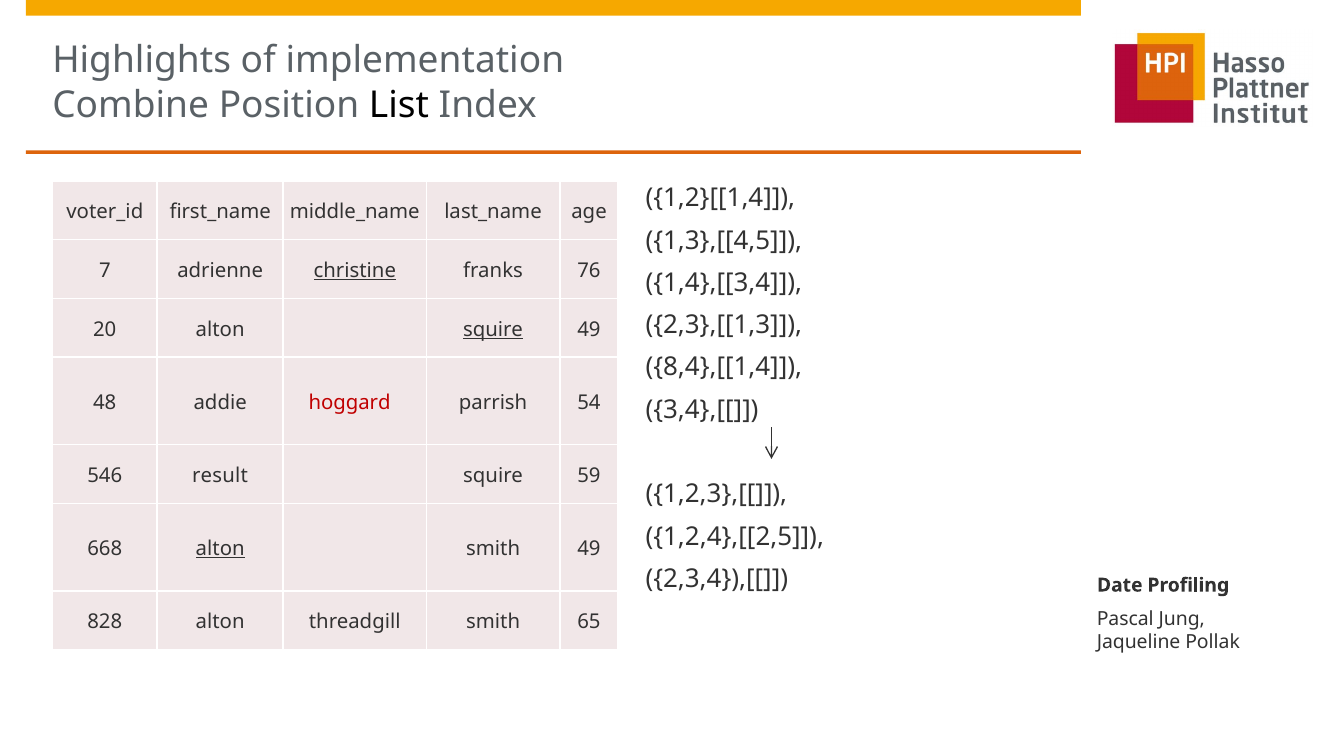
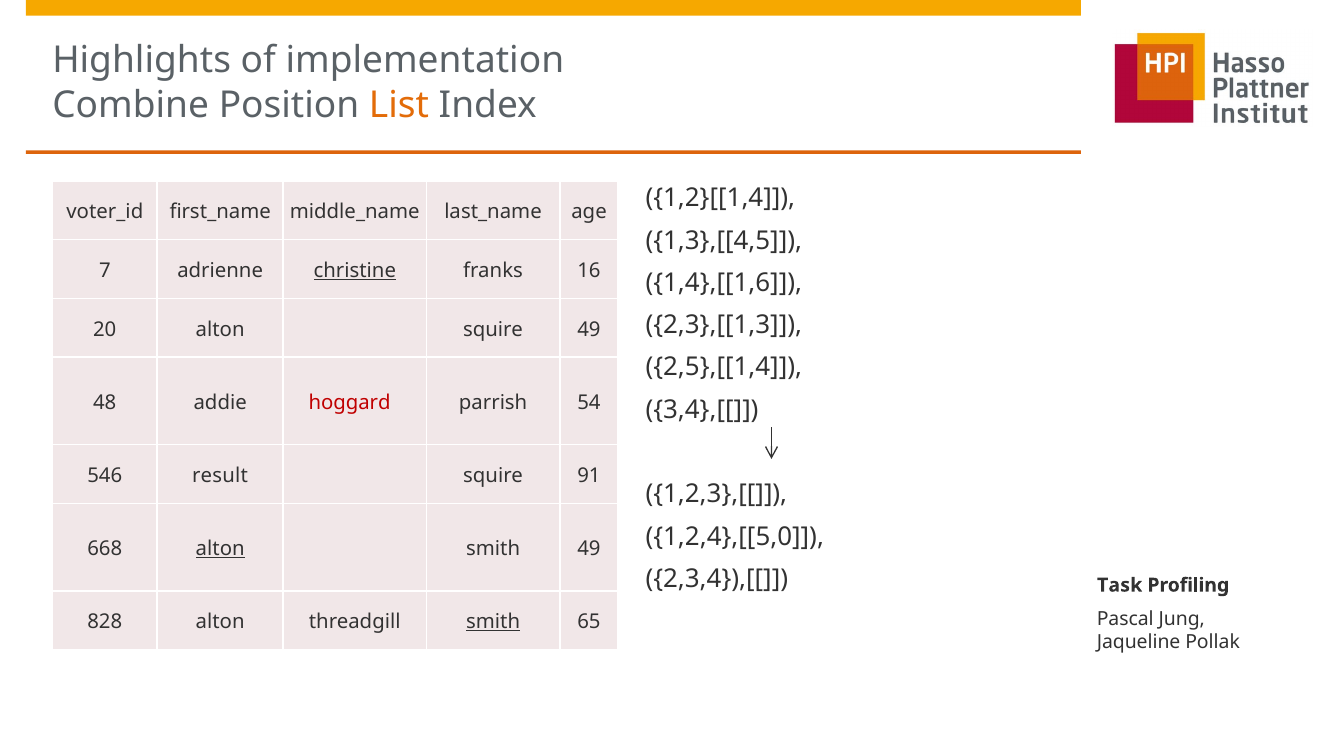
List colour: black -> orange
76: 76 -> 16
1,4},[[3,4: 1,4},[[3,4 -> 1,4},[[1,6
squire at (493, 330) underline: present -> none
8,4},[[1,4: 8,4},[[1,4 -> 2,5},[[1,4
59: 59 -> 91
1,2,4},[[2,5: 1,2,4},[[2,5 -> 1,2,4},[[5,0
Date: Date -> Task
smith at (493, 622) underline: none -> present
